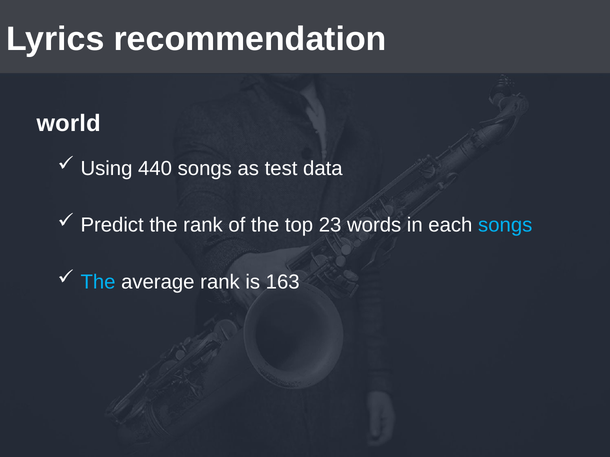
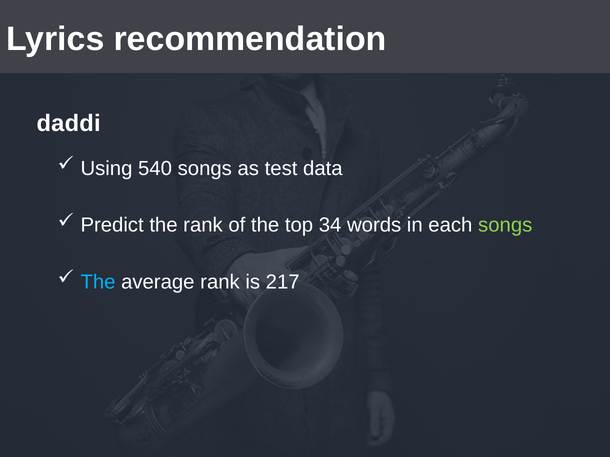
world: world -> daddi
440: 440 -> 540
23: 23 -> 34
songs at (505, 225) colour: light blue -> light green
163: 163 -> 217
